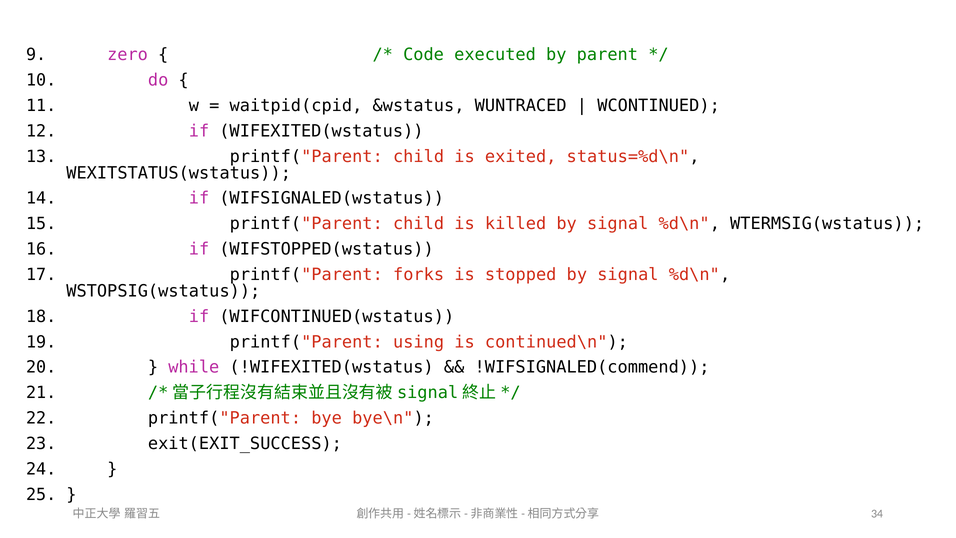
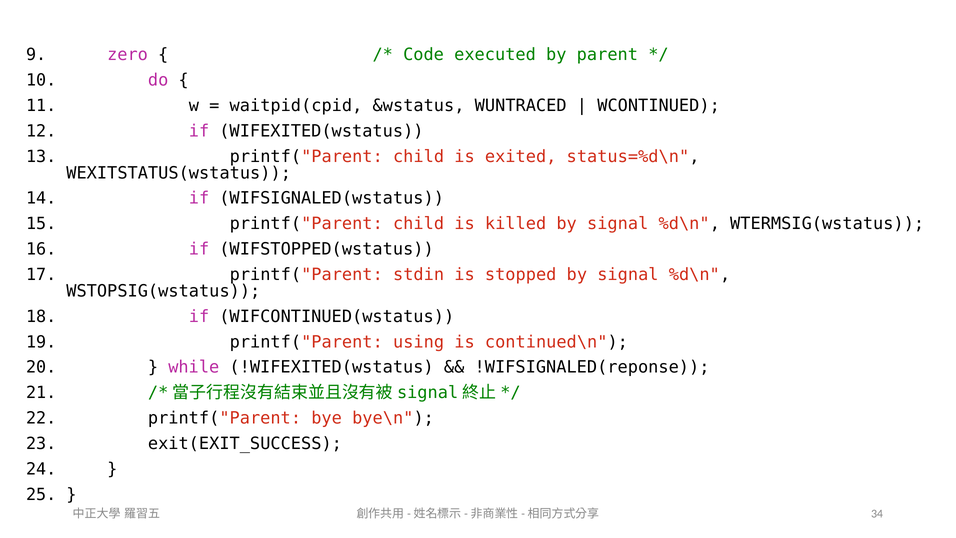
forks: forks -> stdin
!WIFSIGNALED(commend: !WIFSIGNALED(commend -> !WIFSIGNALED(reponse
